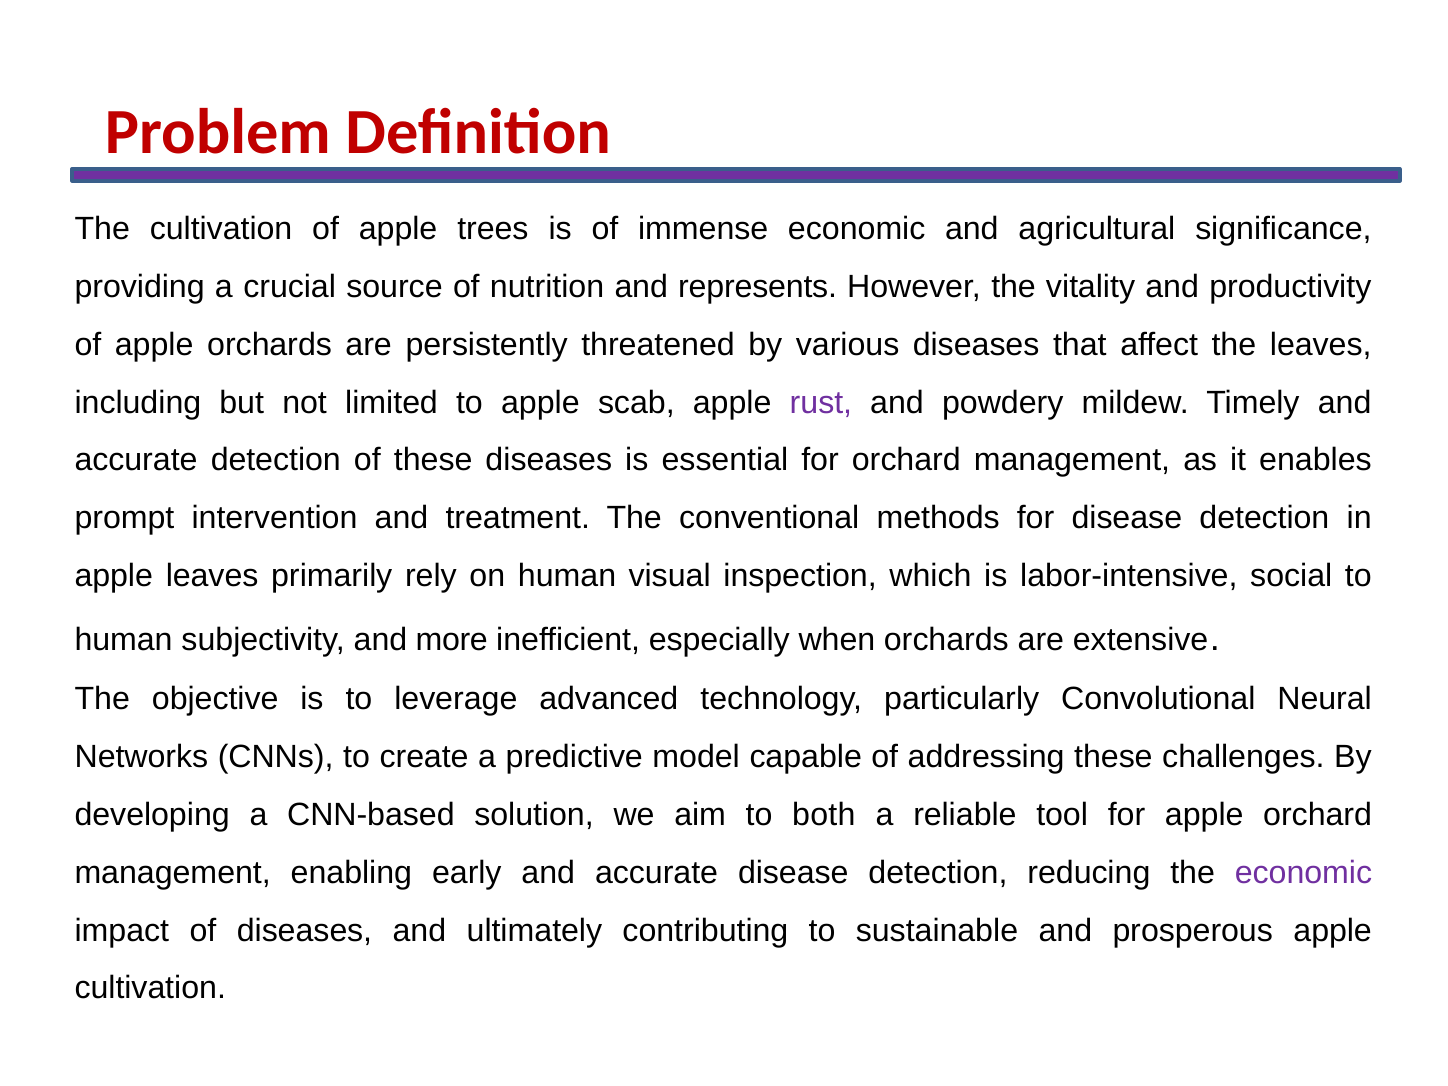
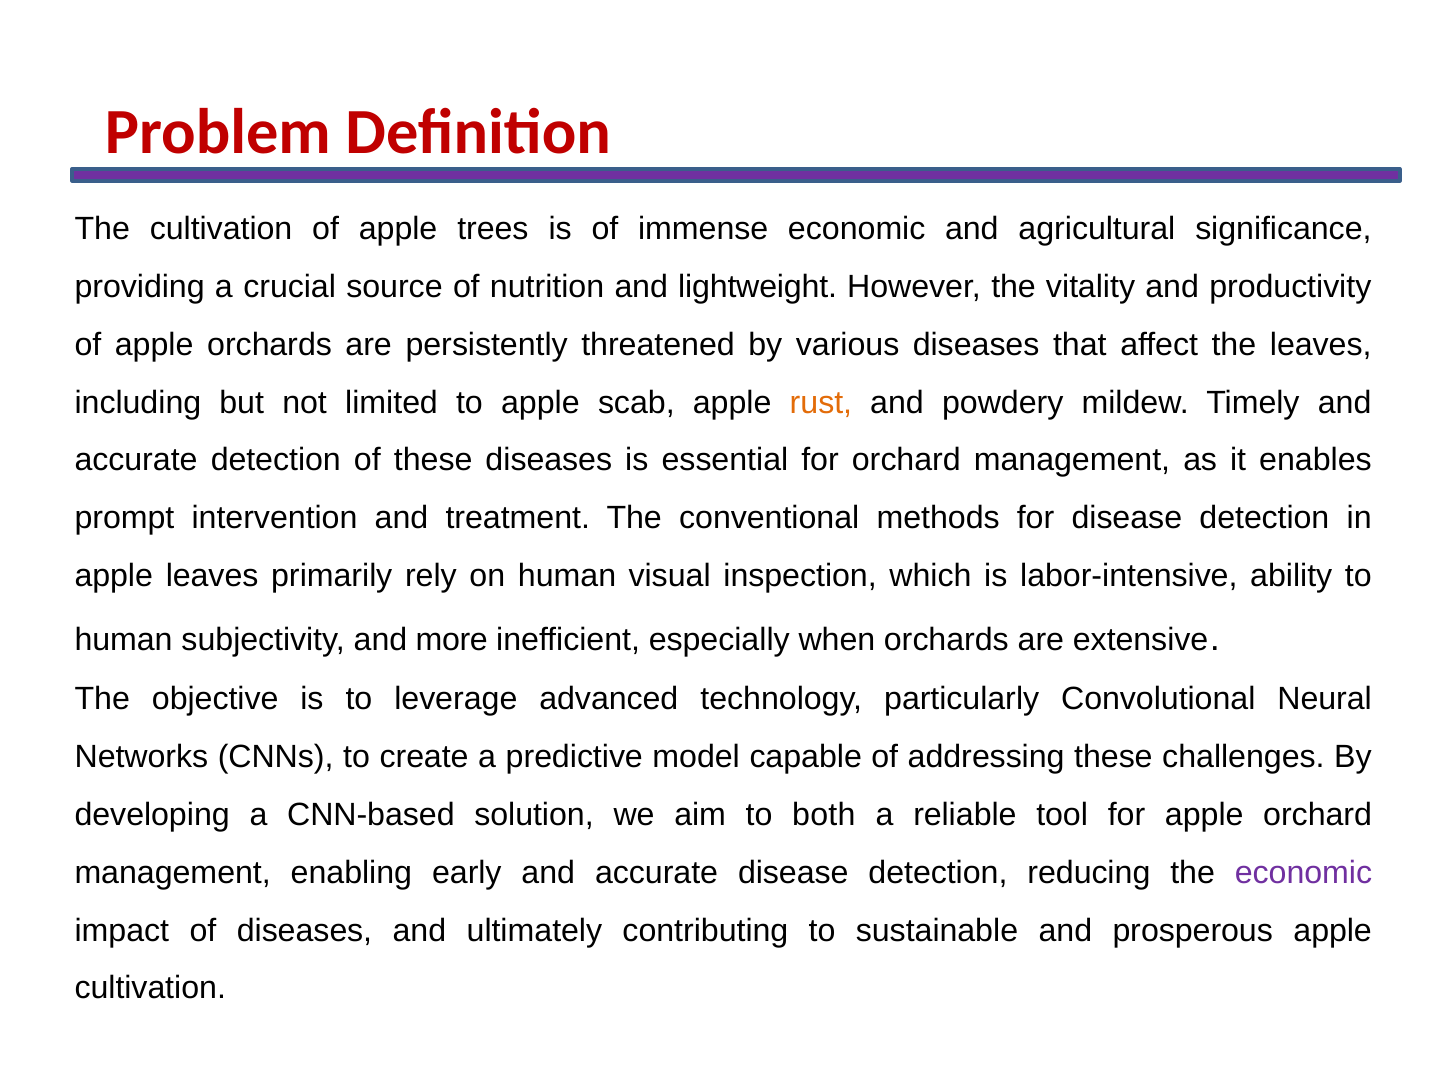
represents: represents -> lightweight
rust colour: purple -> orange
social: social -> ability
